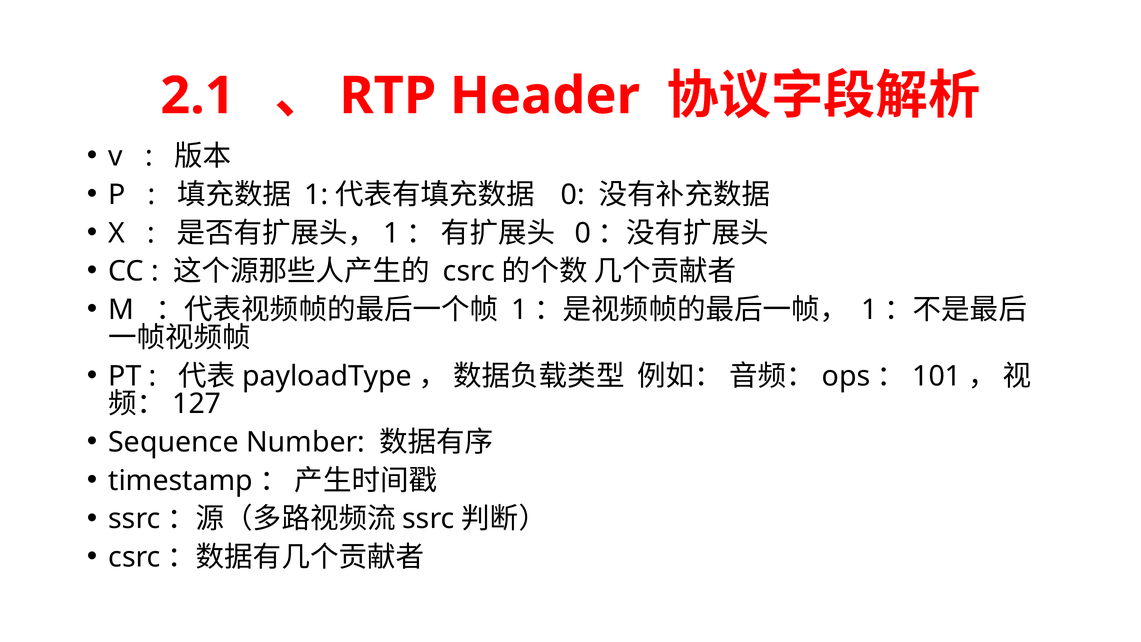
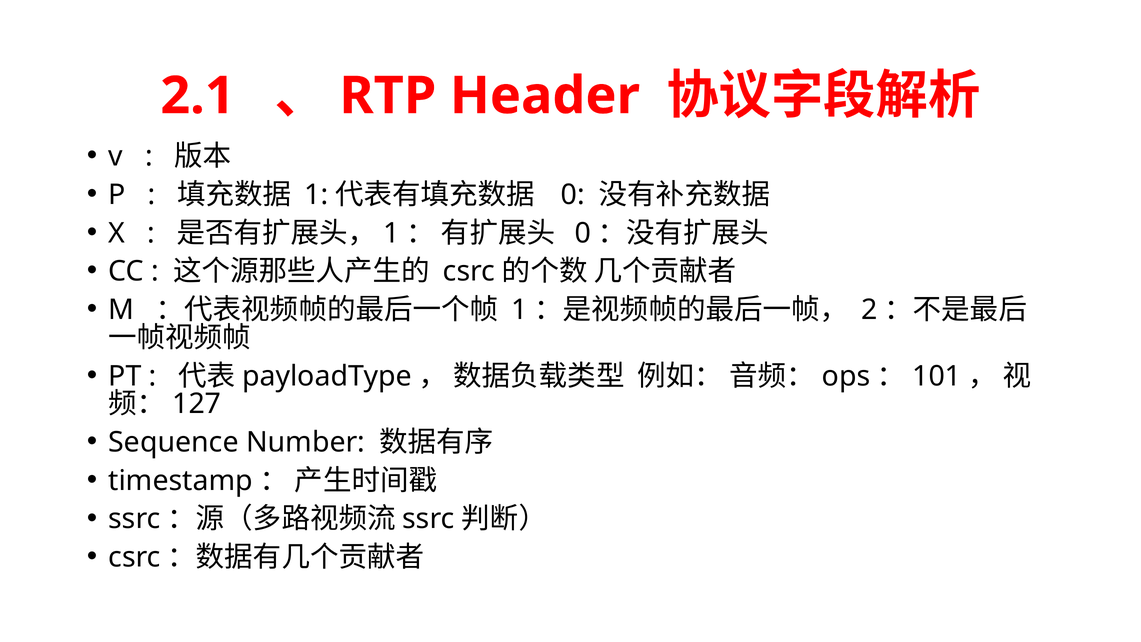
1 at (869, 310): 1 -> 2
